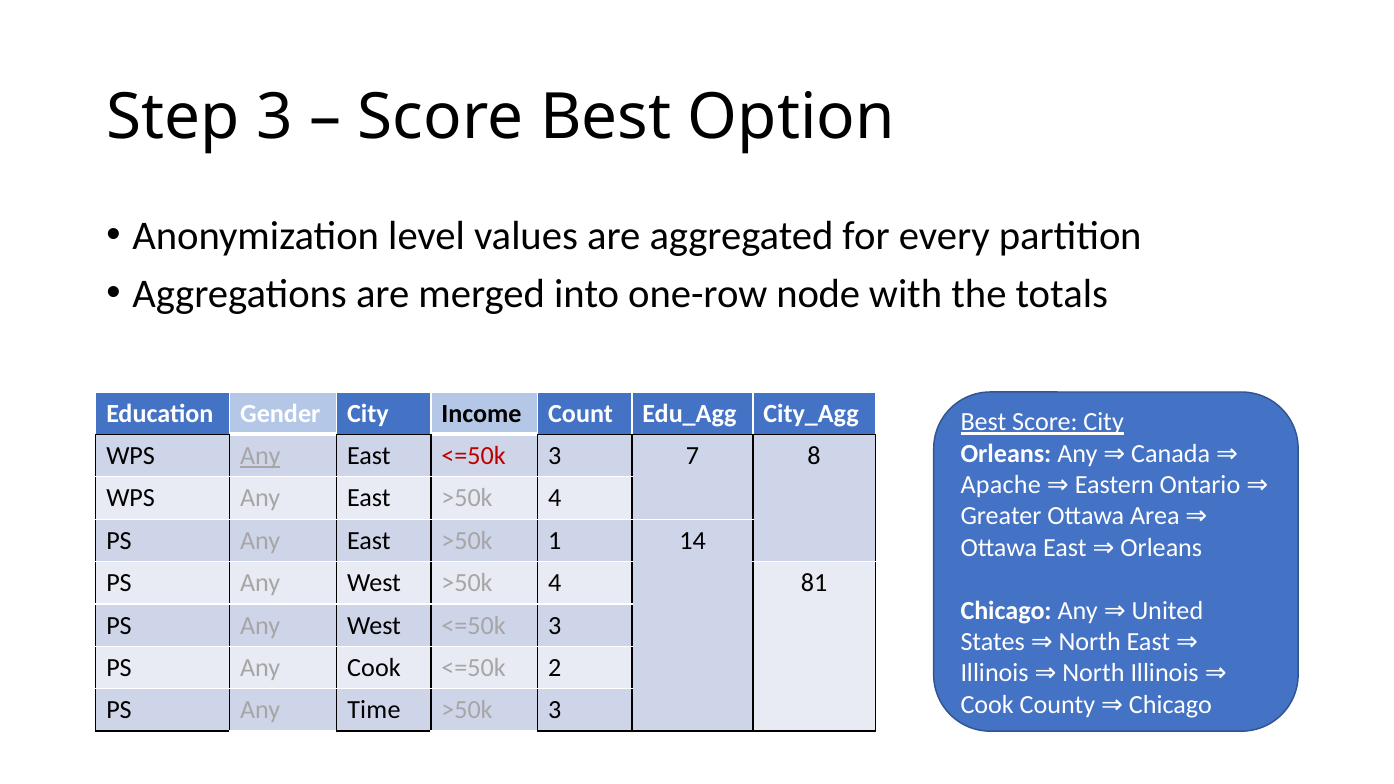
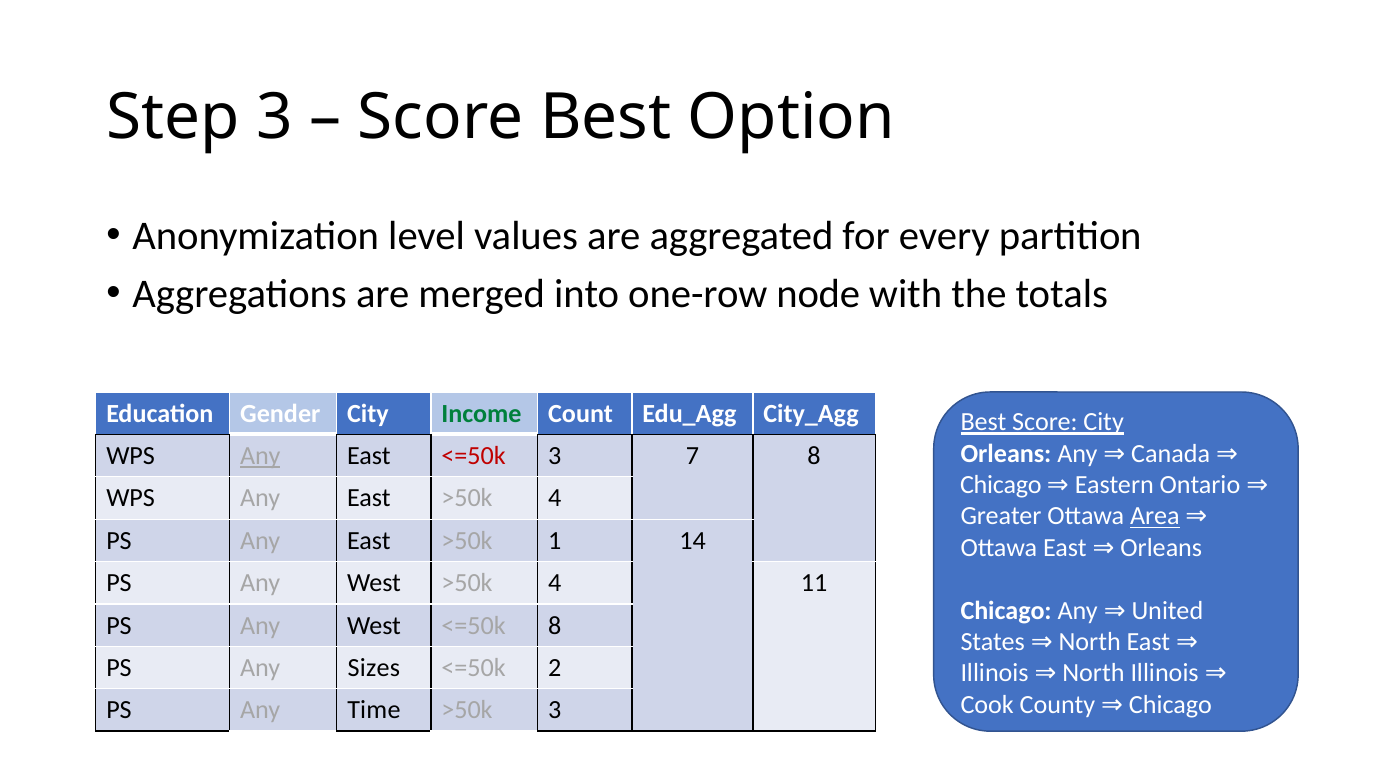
Income colour: black -> green
Apache at (1001, 485): Apache -> Chicago
Area underline: none -> present
81: 81 -> 11
West <=50k 3: 3 -> 8
Any Cook: Cook -> Sizes
